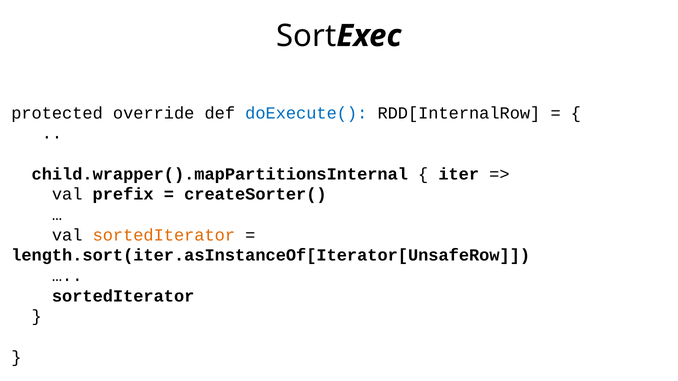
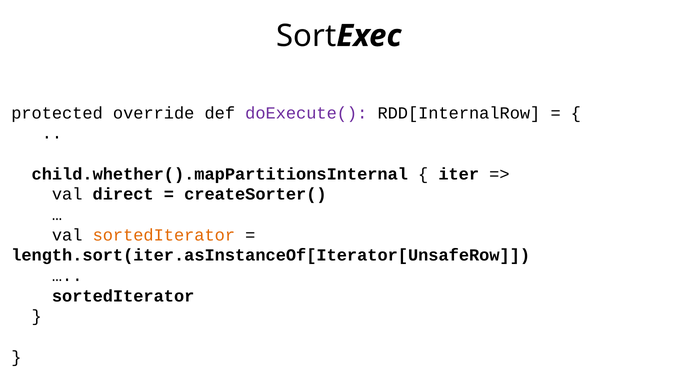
doExecute( colour: blue -> purple
child.wrapper().mapPartitionsInternal: child.wrapper().mapPartitionsInternal -> child.whether().mapPartitionsInternal
prefix: prefix -> direct
